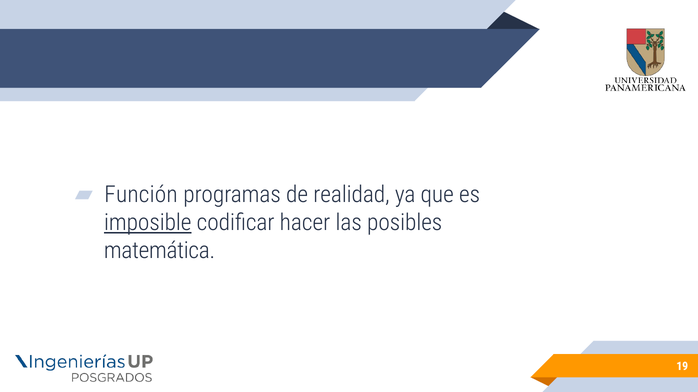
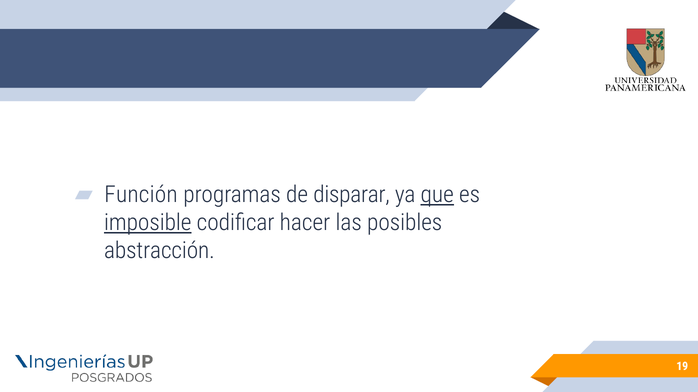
realidad: realidad -> disparar
que underline: none -> present
matemática: matemática -> abstracción
